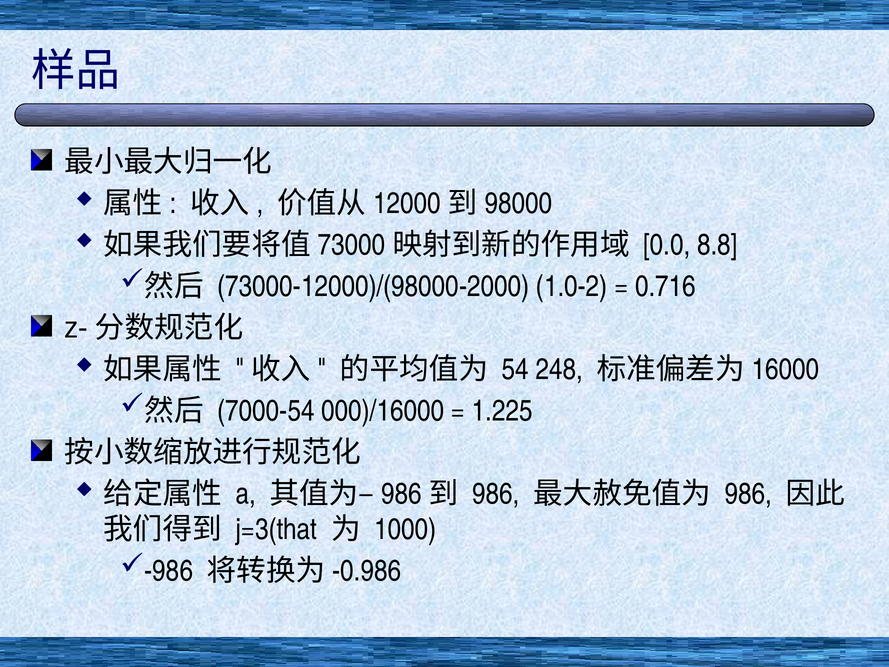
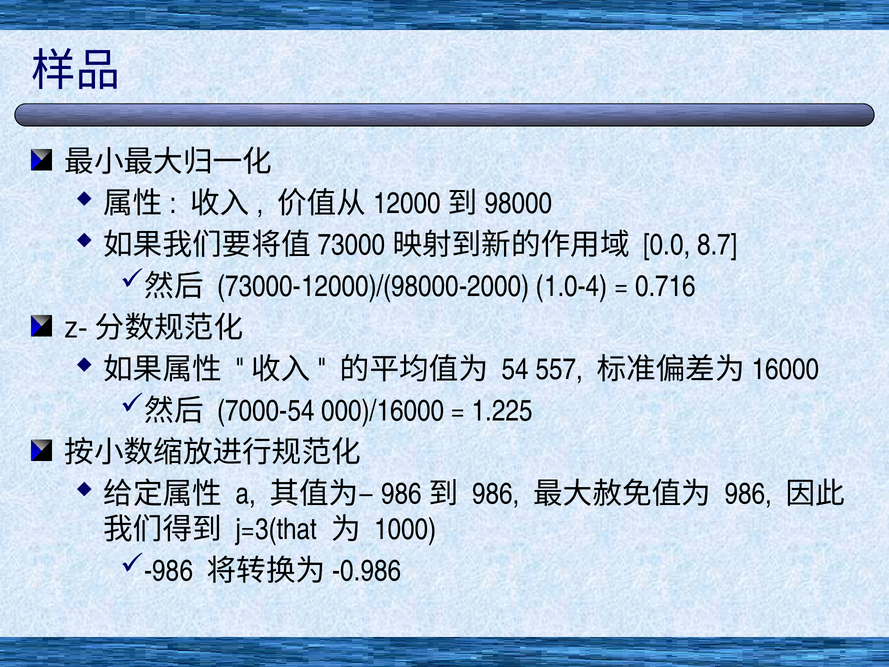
8.8: 8.8 -> 8.7
1.0-2: 1.0-2 -> 1.0-4
248: 248 -> 557
